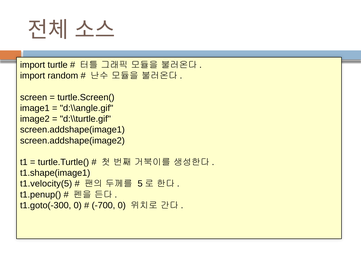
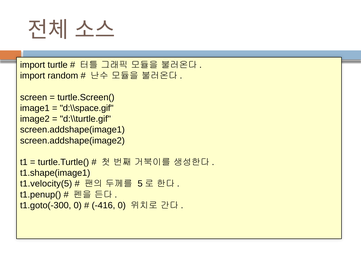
d:\\angle.gif: d:\\angle.gif -> d:\\space.gif
-700: -700 -> -416
